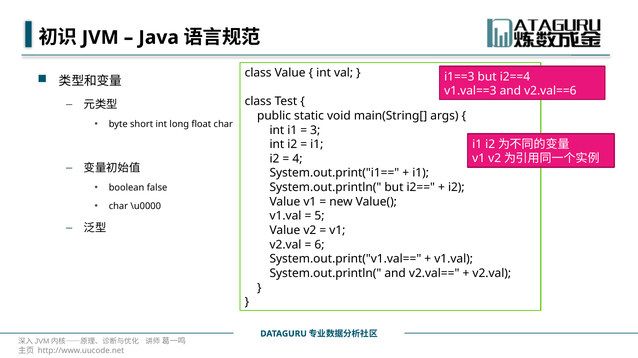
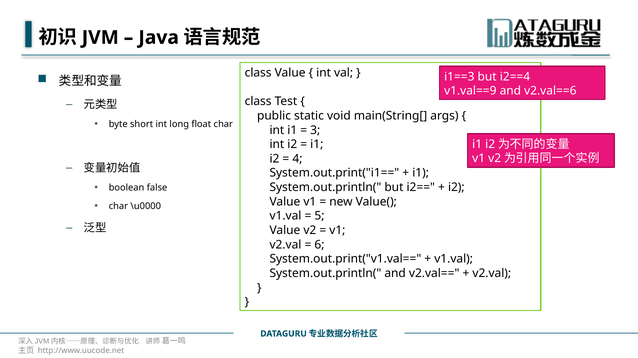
v1.val==3: v1.val==3 -> v1.val==9
